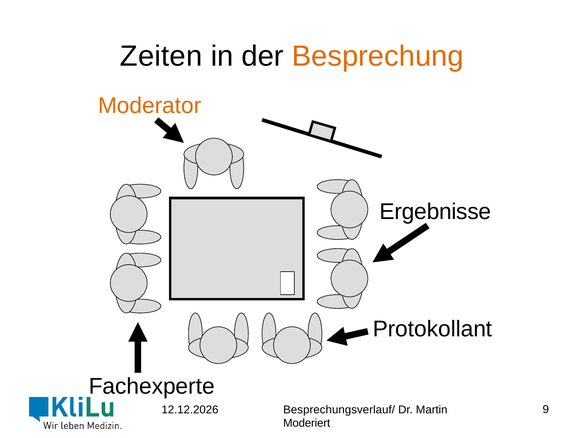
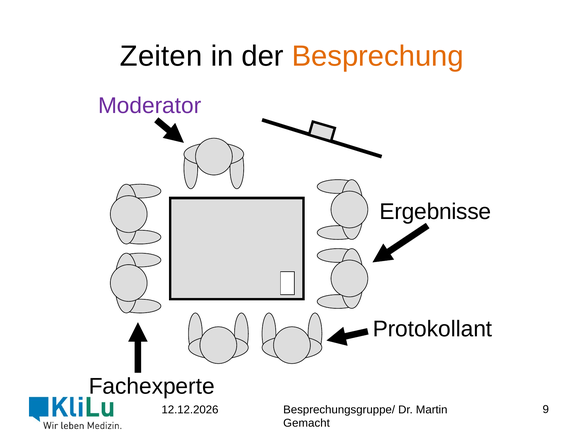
Moderator colour: orange -> purple
Besprechungsverlauf/: Besprechungsverlauf/ -> Besprechungsgruppe/
Moderiert: Moderiert -> Gemacht
